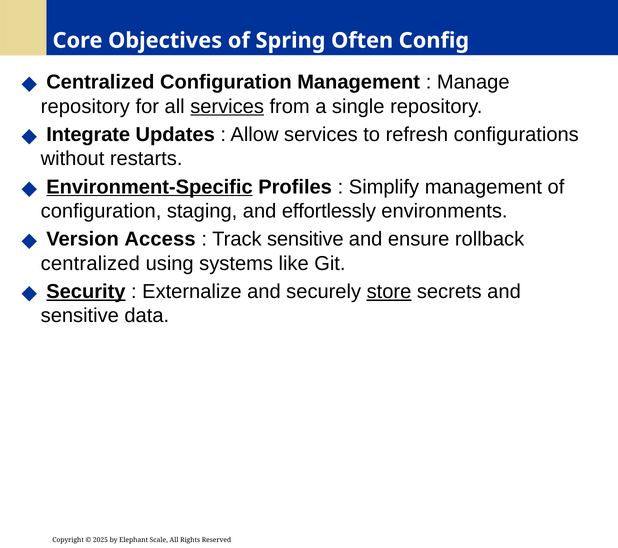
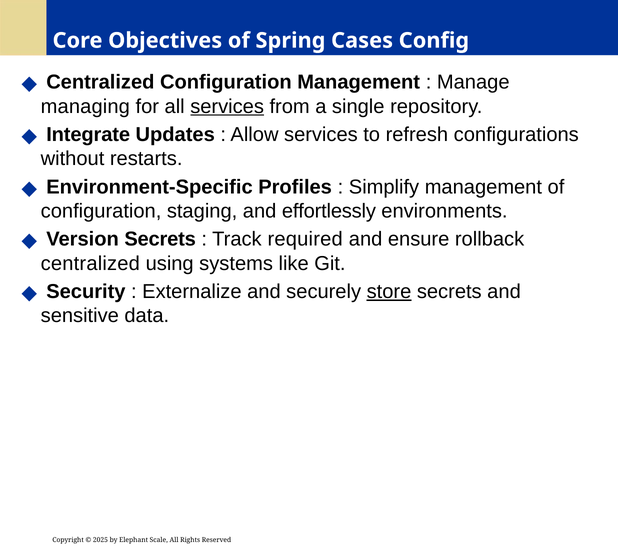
Often: Often -> Cases
repository at (85, 106): repository -> managing
Environment-Specific underline: present -> none
Version Access: Access -> Secrets
Track sensitive: sensitive -> required
Security underline: present -> none
